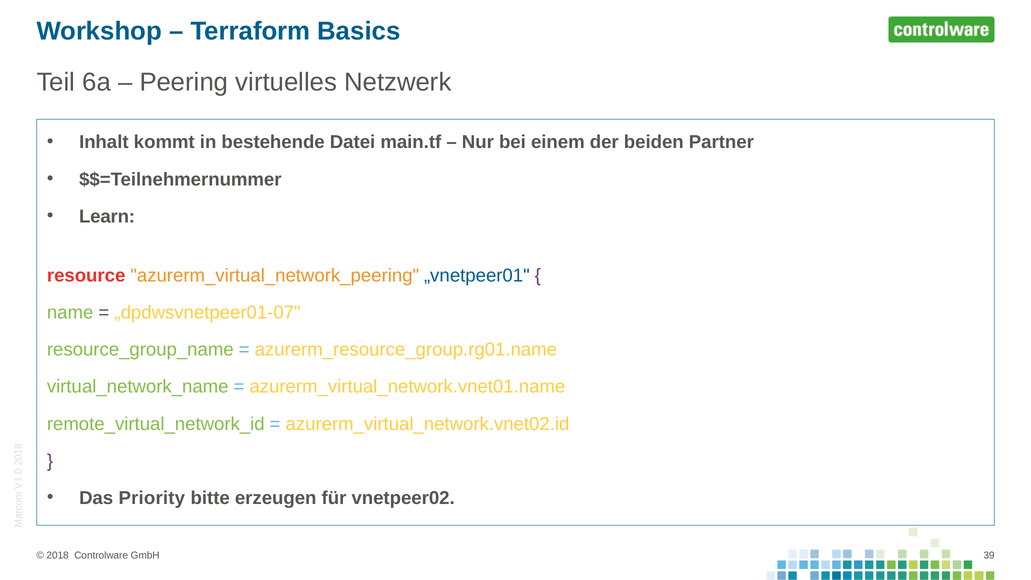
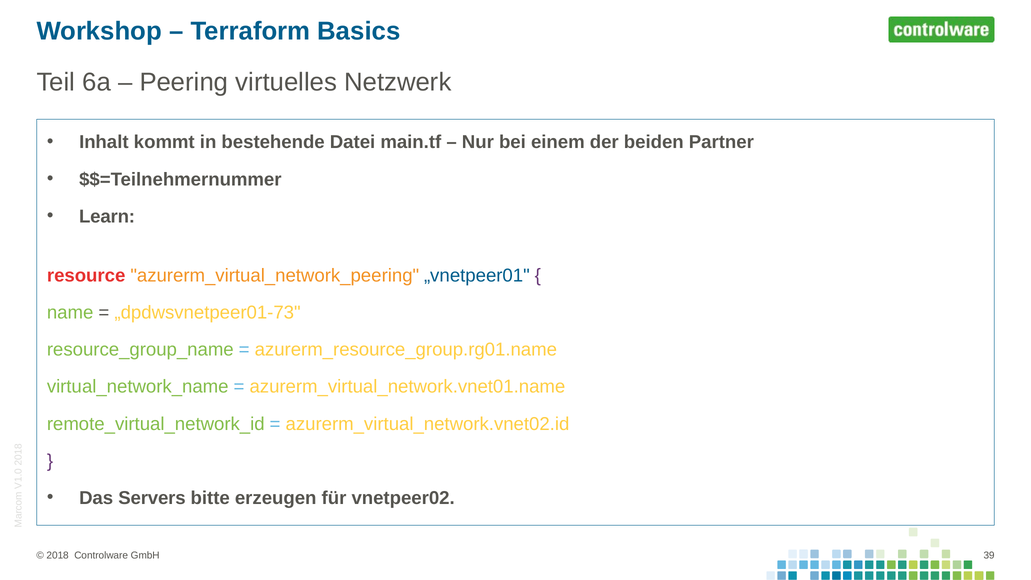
„dpdwsvnetpeer01-07: „dpdwsvnetpeer01-07 -> „dpdwsvnetpeer01-73
Priority: Priority -> Servers
